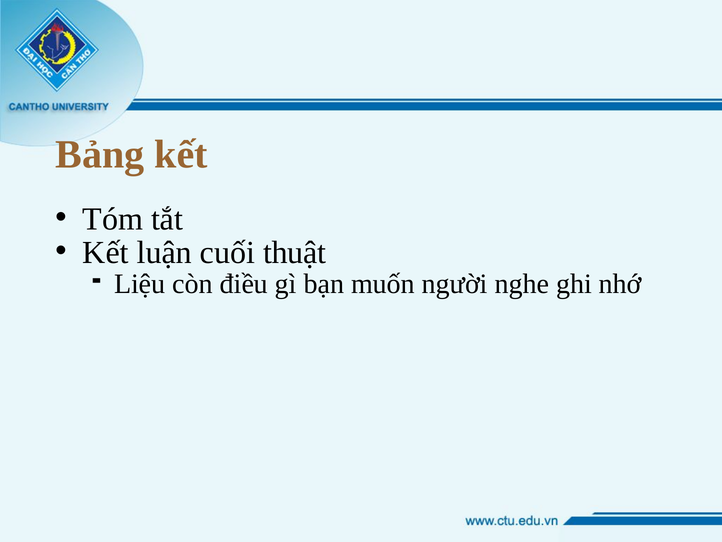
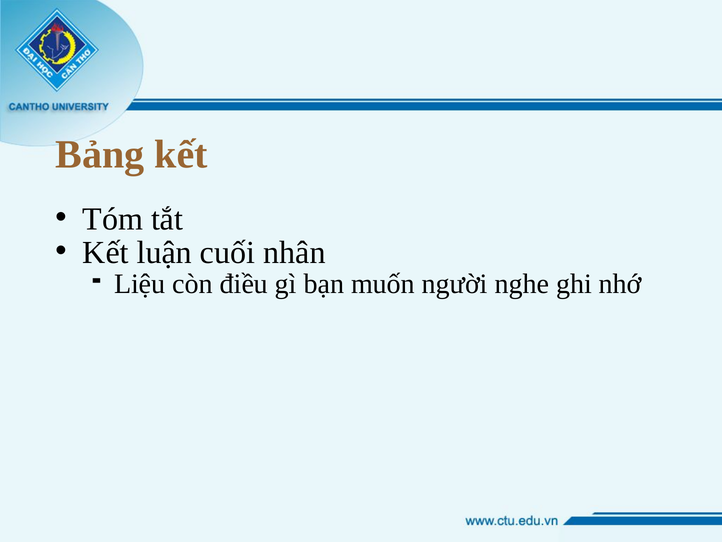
thuật: thuật -> nhân
